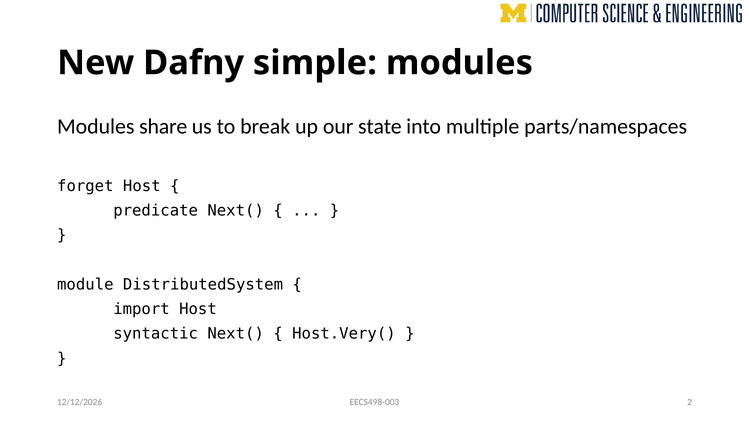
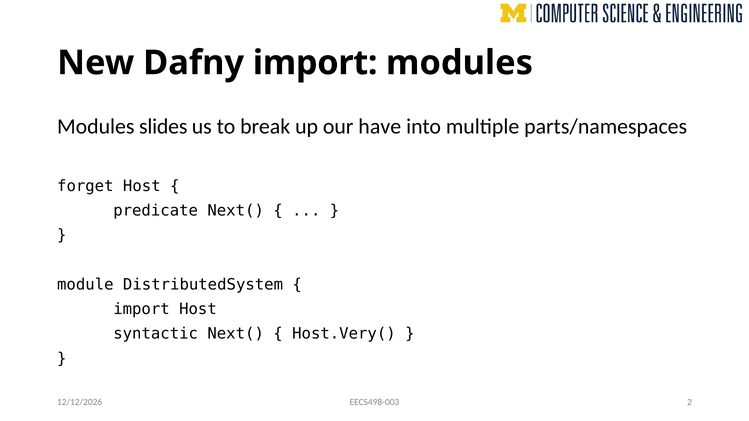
Dafny simple: simple -> import
share: share -> slides
state: state -> have
